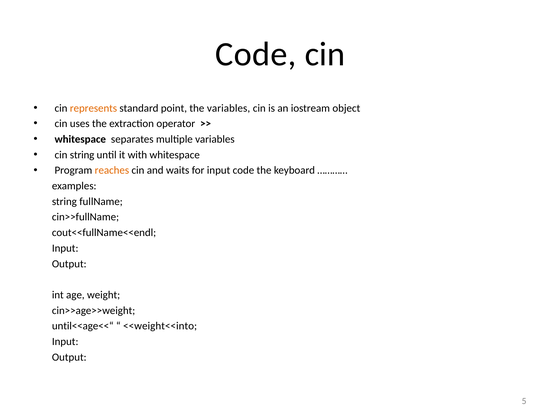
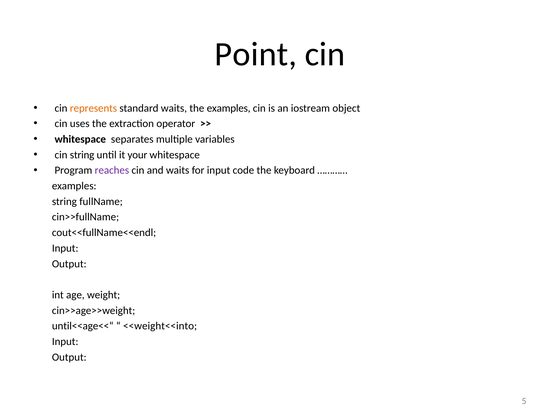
Code at (256, 54): Code -> Point
standard point: point -> waits
the variables: variables -> examples
with: with -> your
reaches colour: orange -> purple
